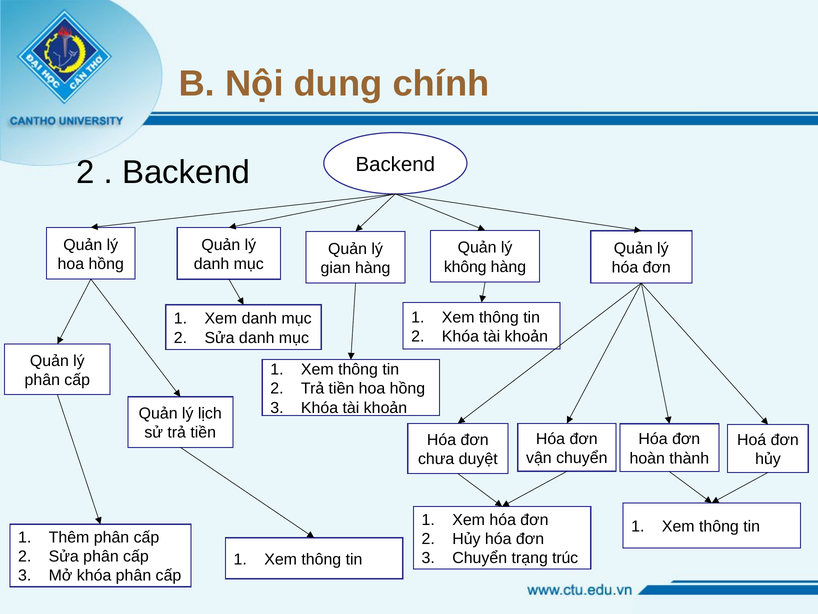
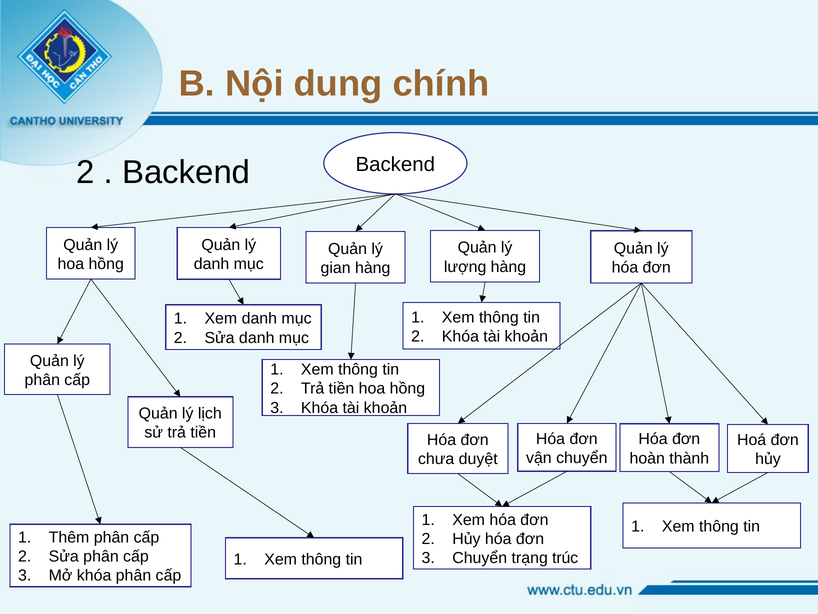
không: không -> lượng
